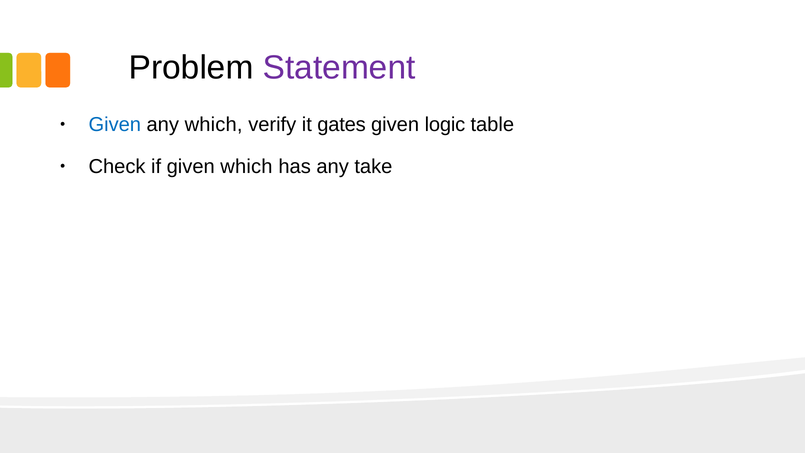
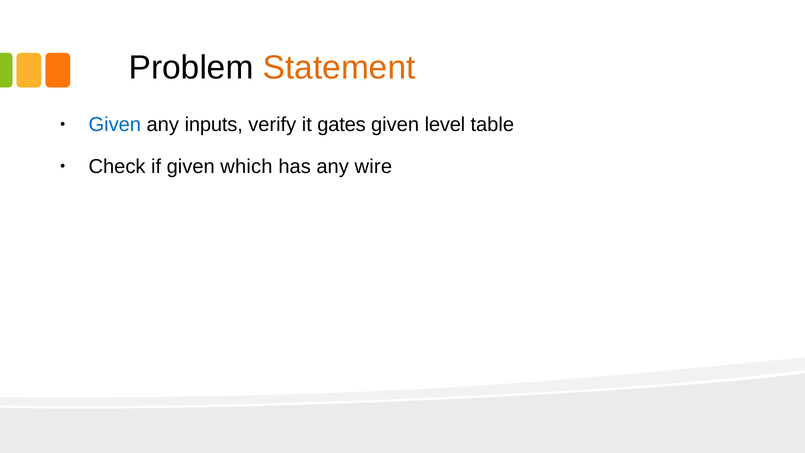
Statement colour: purple -> orange
any which: which -> inputs
logic: logic -> level
take: take -> wire
